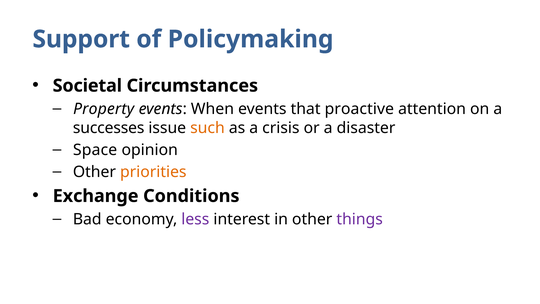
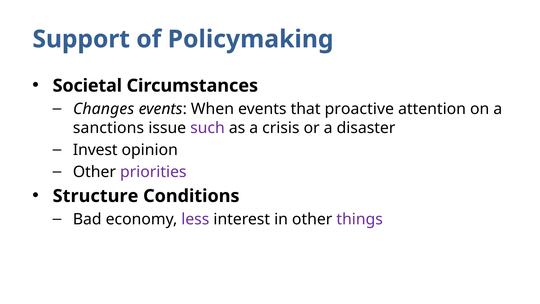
Property: Property -> Changes
successes: successes -> sanctions
such colour: orange -> purple
Space: Space -> Invest
priorities colour: orange -> purple
Exchange: Exchange -> Structure
